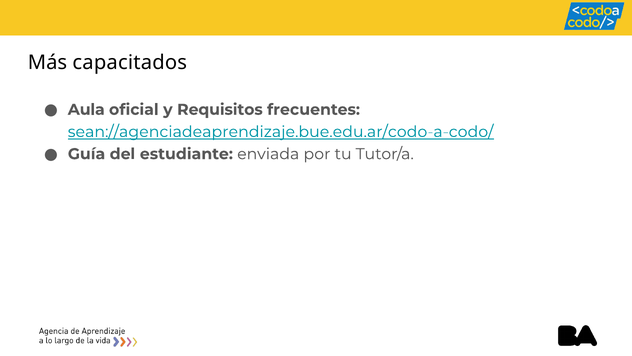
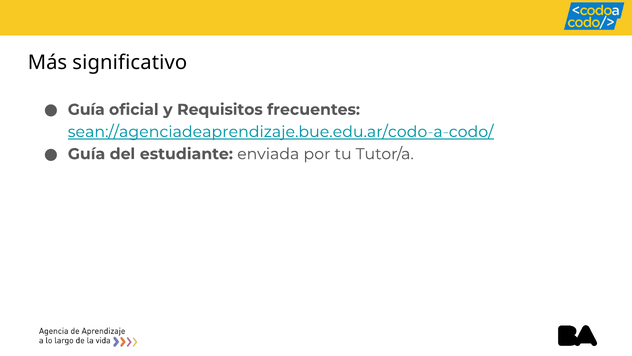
capacitados: capacitados -> significativo
Aula at (86, 109): Aula -> Guía
